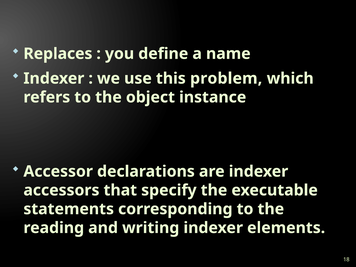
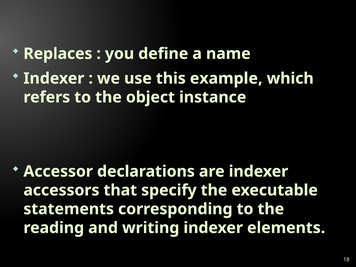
problem: problem -> example
